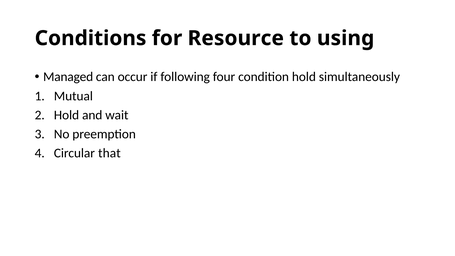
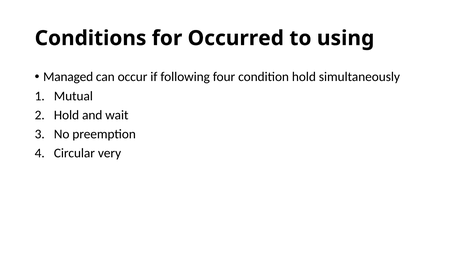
Resource: Resource -> Occurred
that: that -> very
